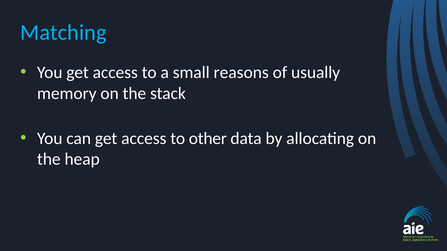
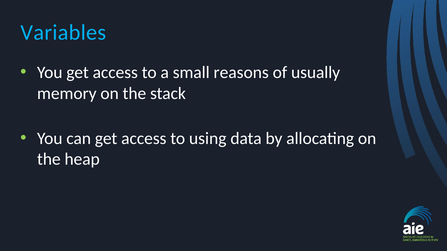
Matching: Matching -> Variables
other: other -> using
